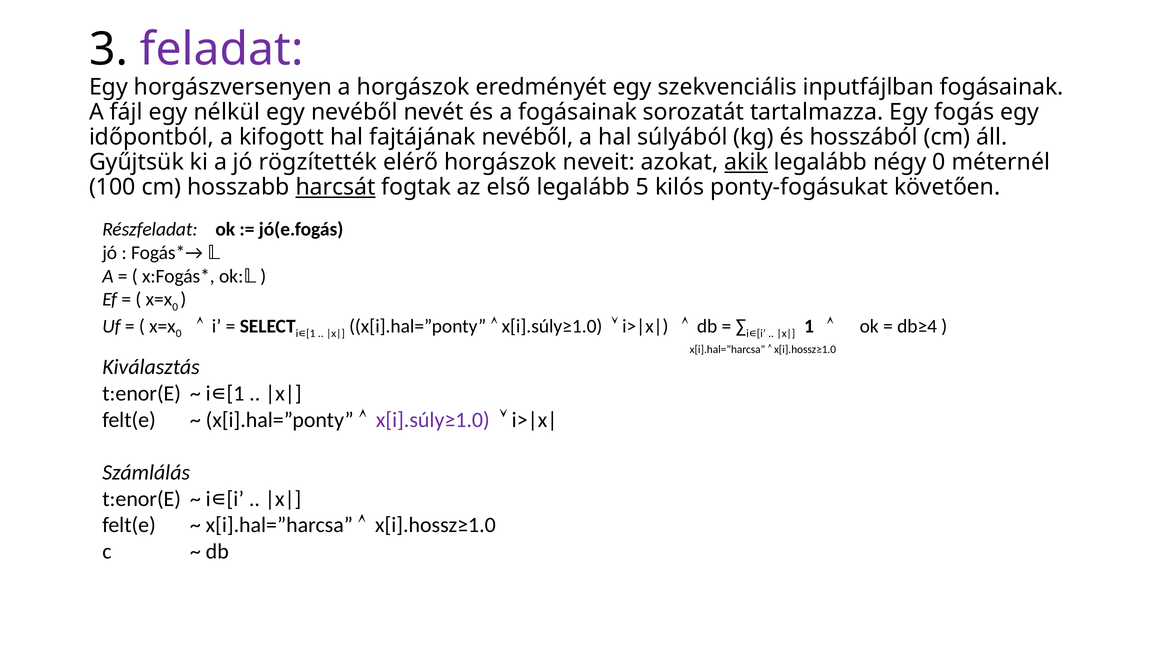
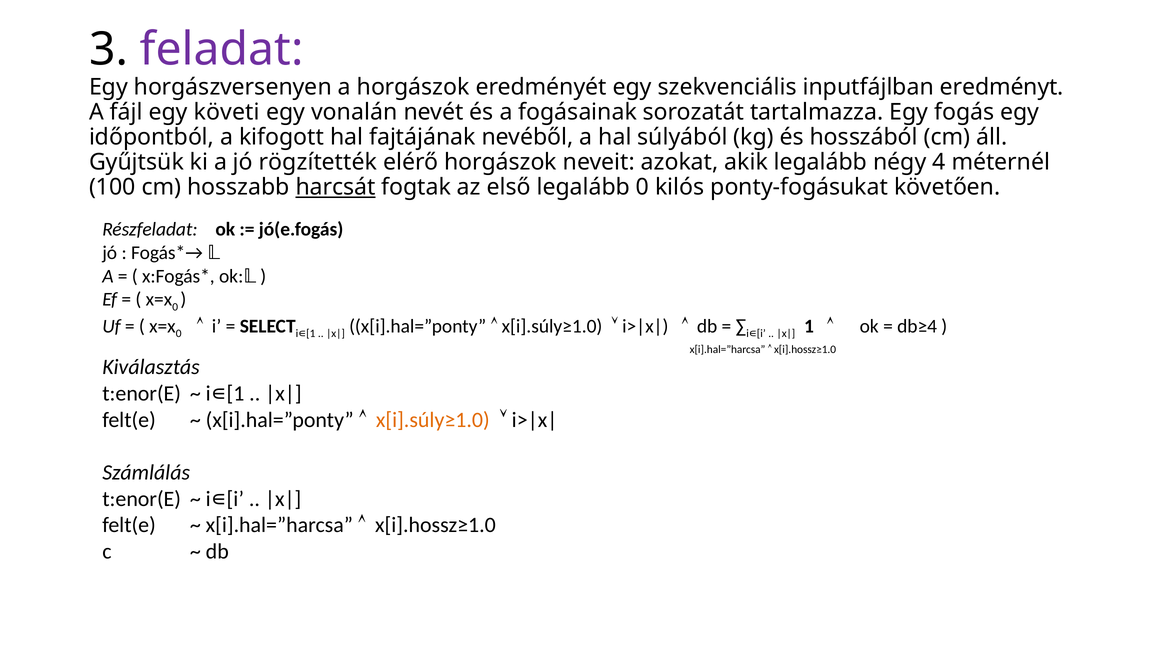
inputfájlban fogásainak: fogásainak -> eredményt
nélkül: nélkül -> követi
egy nevéből: nevéből -> vonalán
akik underline: present -> none
négy 0: 0 -> 4
legalább 5: 5 -> 0
x[i].súly≥1.0 at (433, 420) colour: purple -> orange
